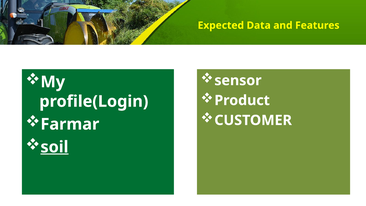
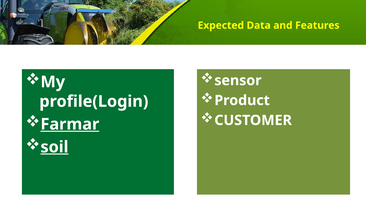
Farmar underline: none -> present
